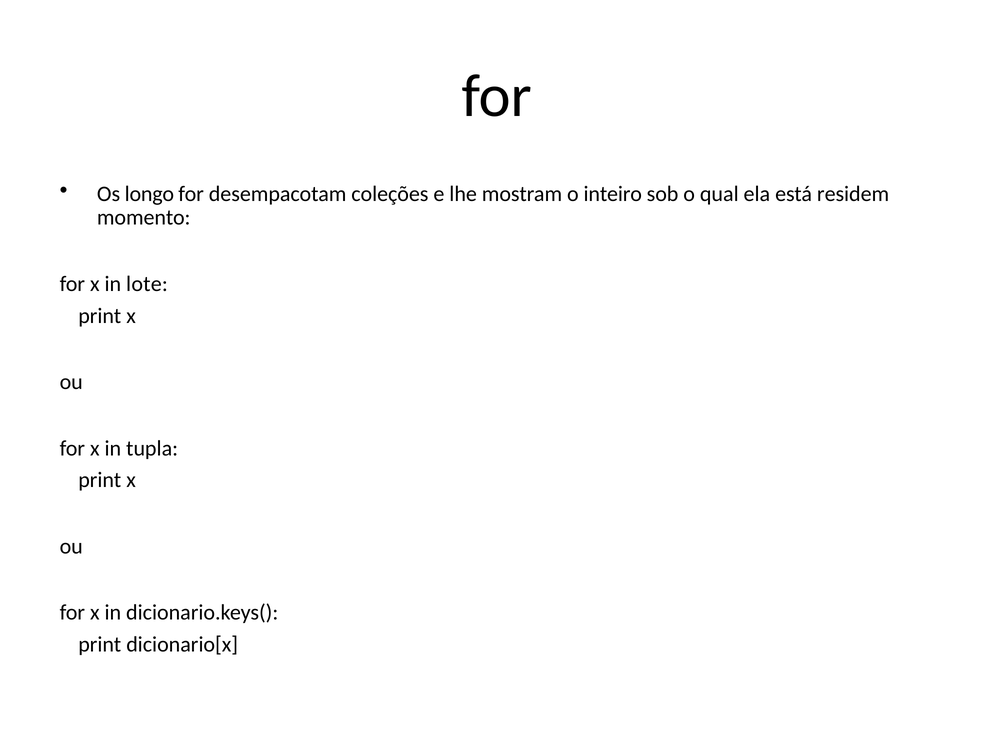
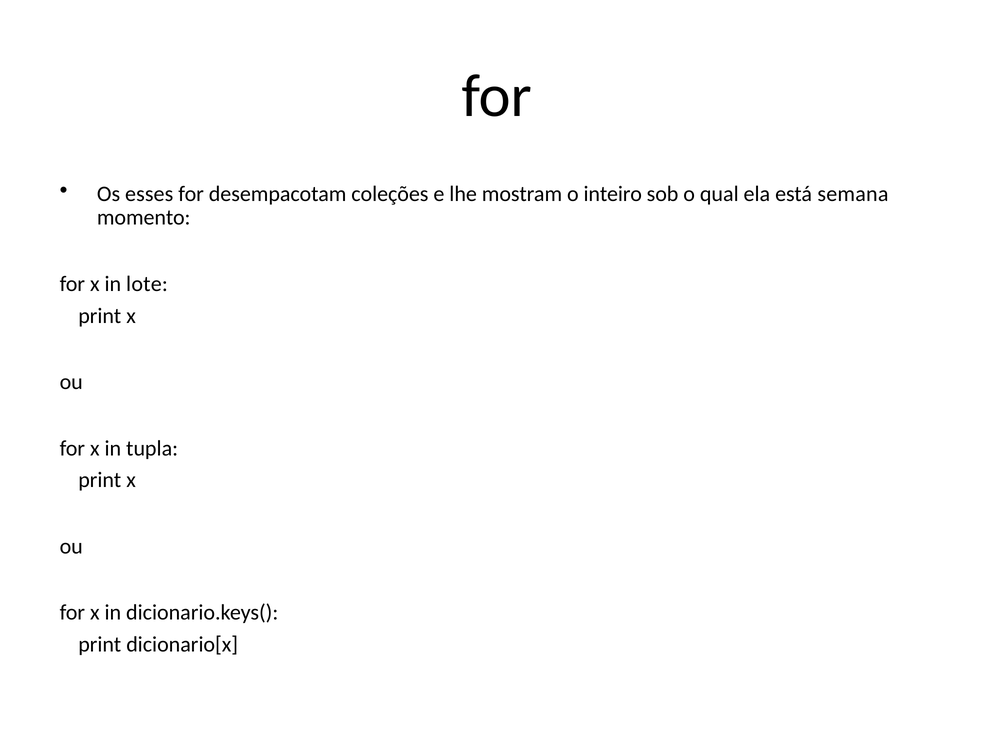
longo: longo -> esses
residem: residem -> semana
